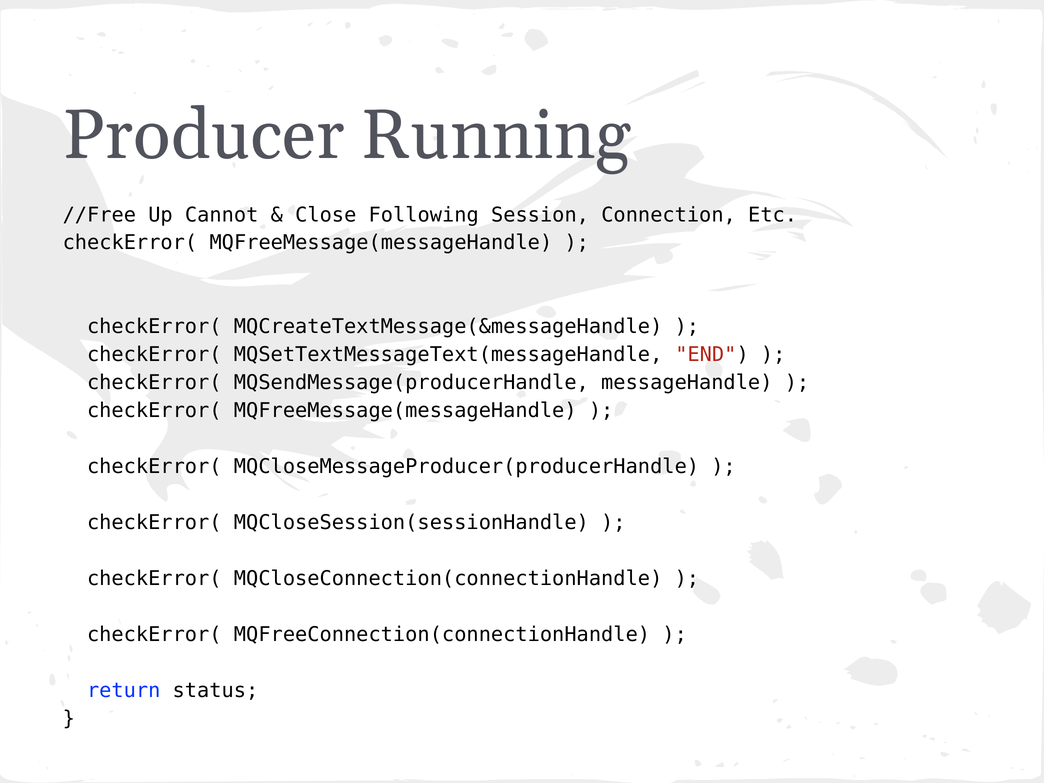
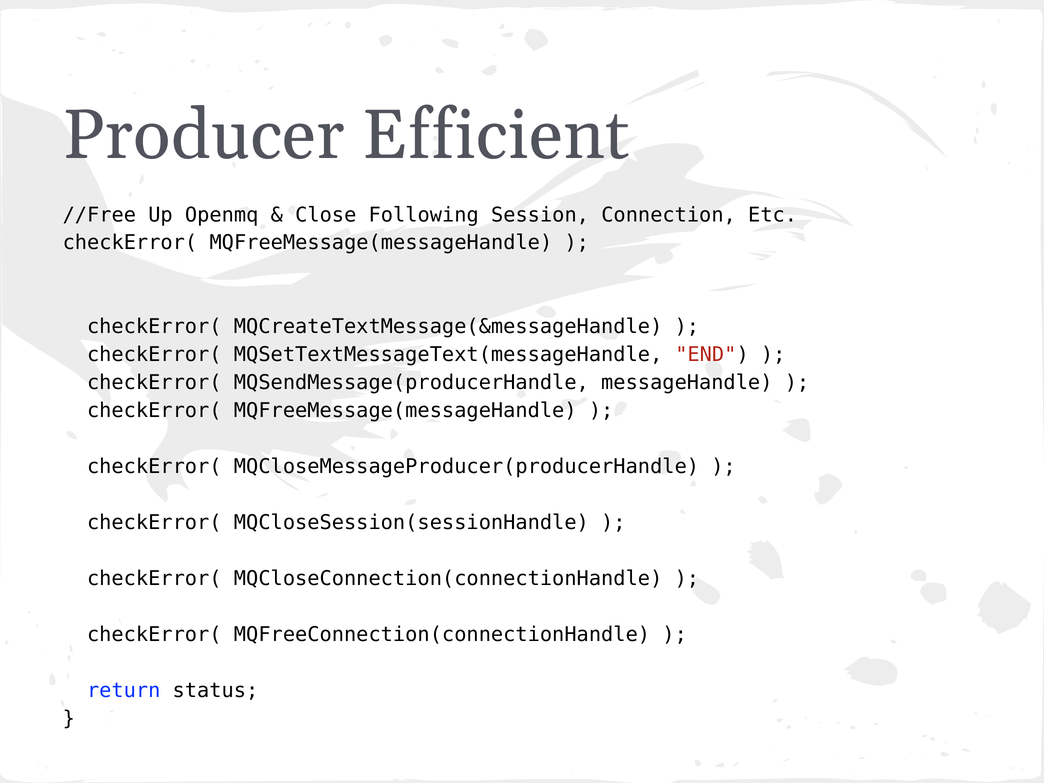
Running: Running -> Efficient
Cannot: Cannot -> Openmq
